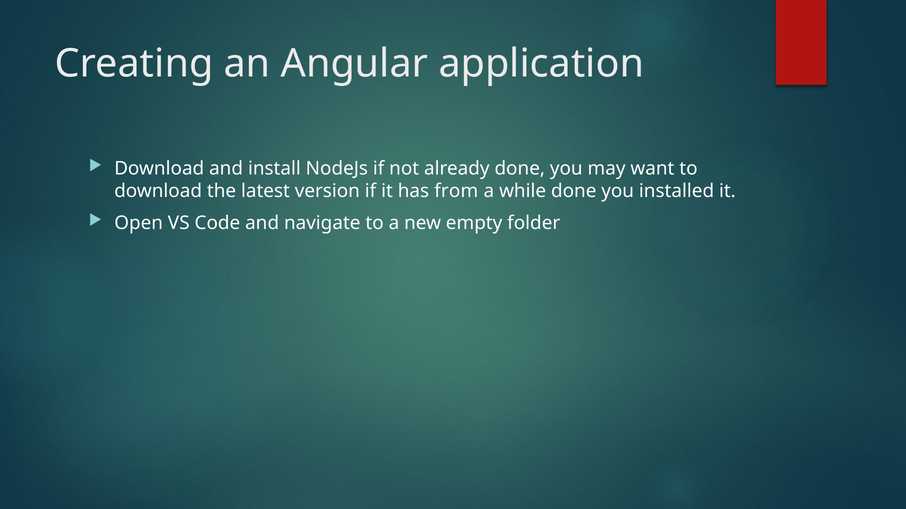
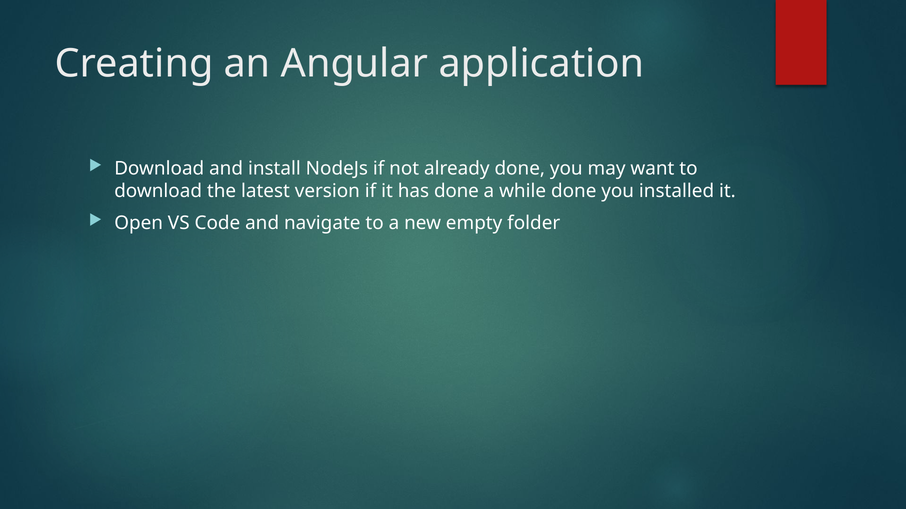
has from: from -> done
